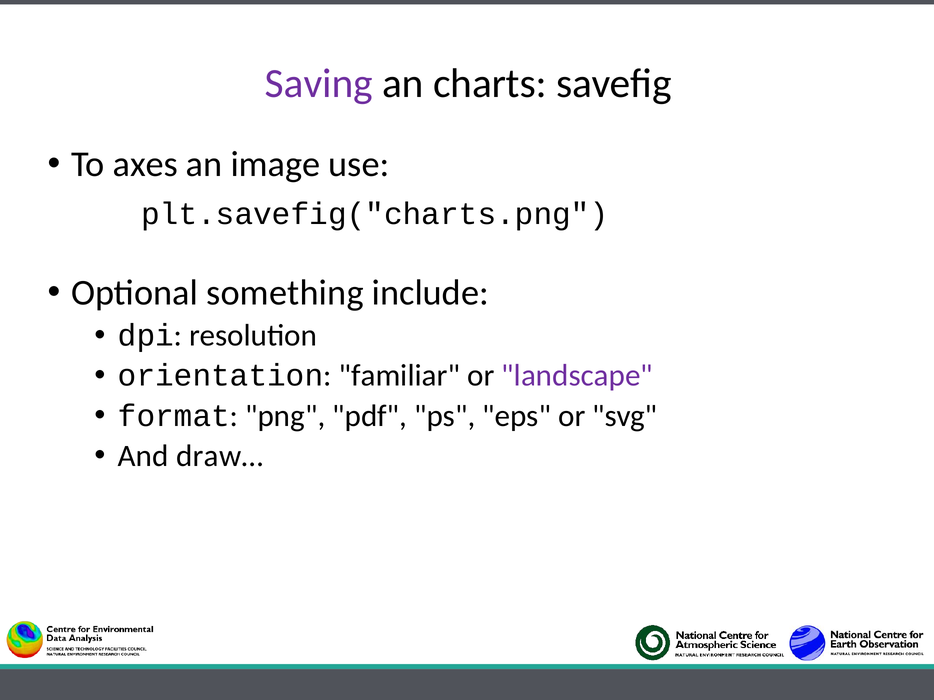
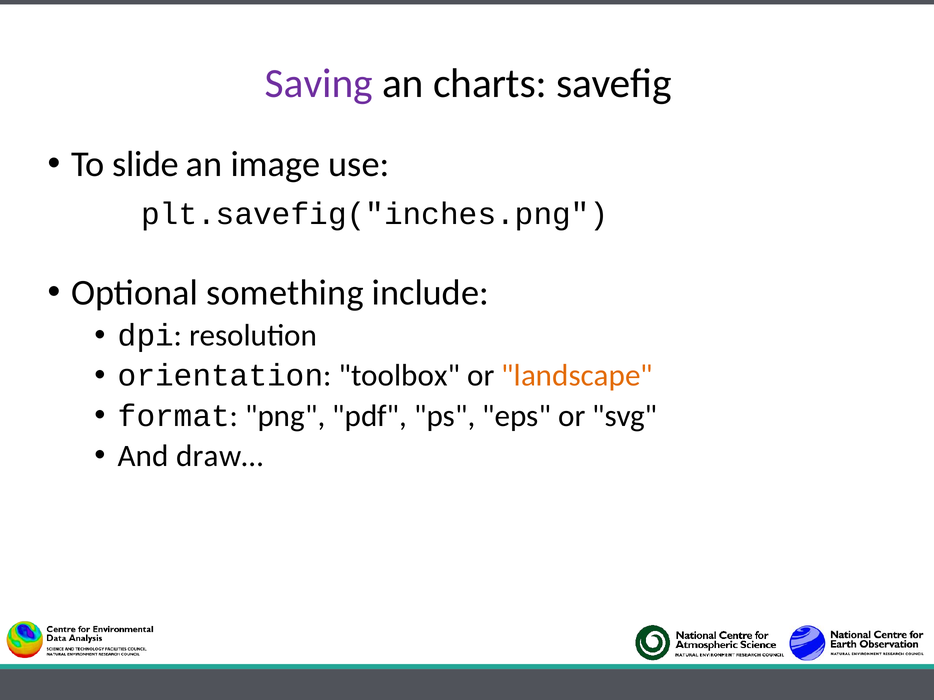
axes: axes -> slide
plt.savefig("charts.png: plt.savefig("charts.png -> plt.savefig("inches.png
familiar: familiar -> toolbox
landscape colour: purple -> orange
